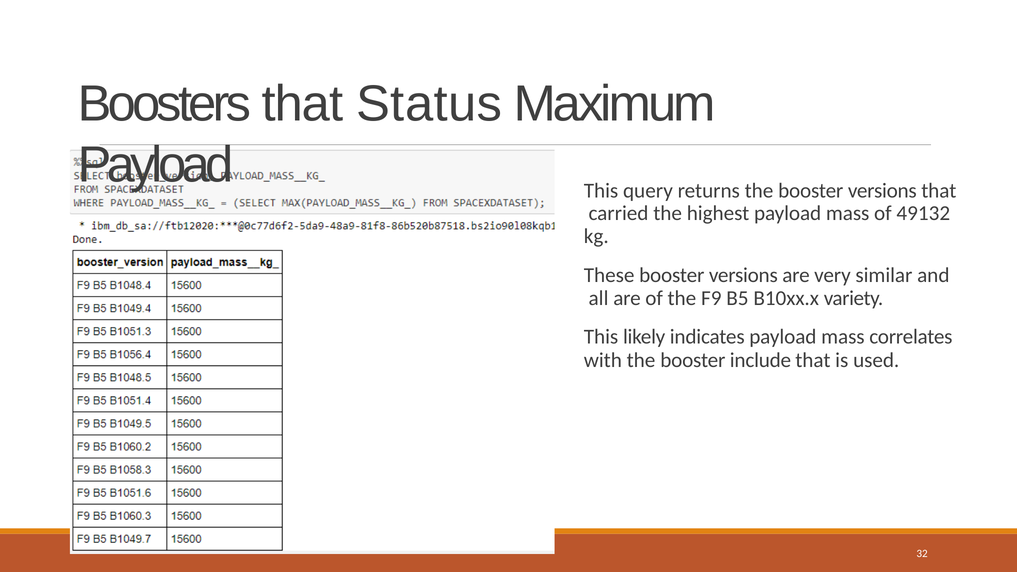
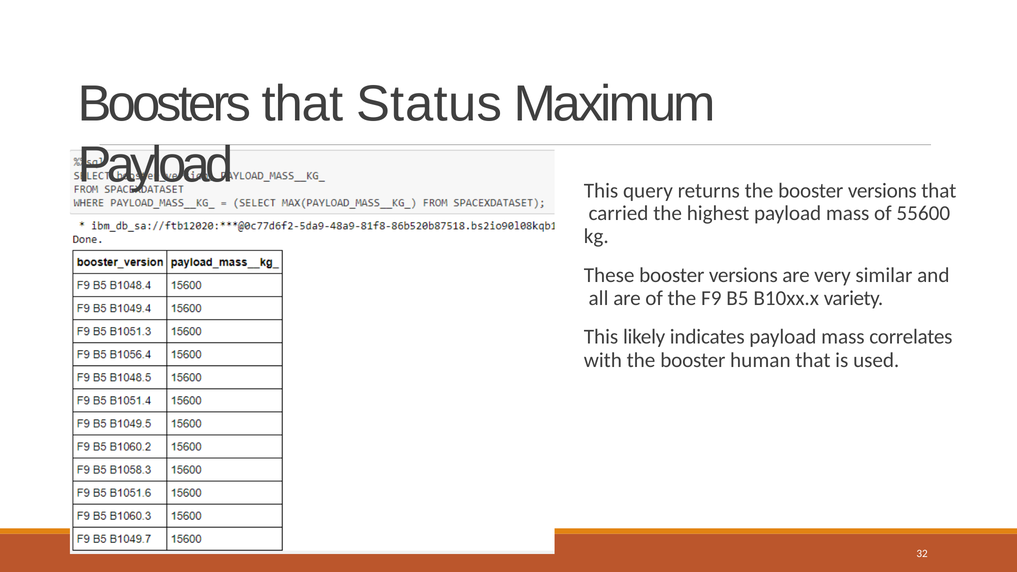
49132: 49132 -> 55600
include: include -> human
